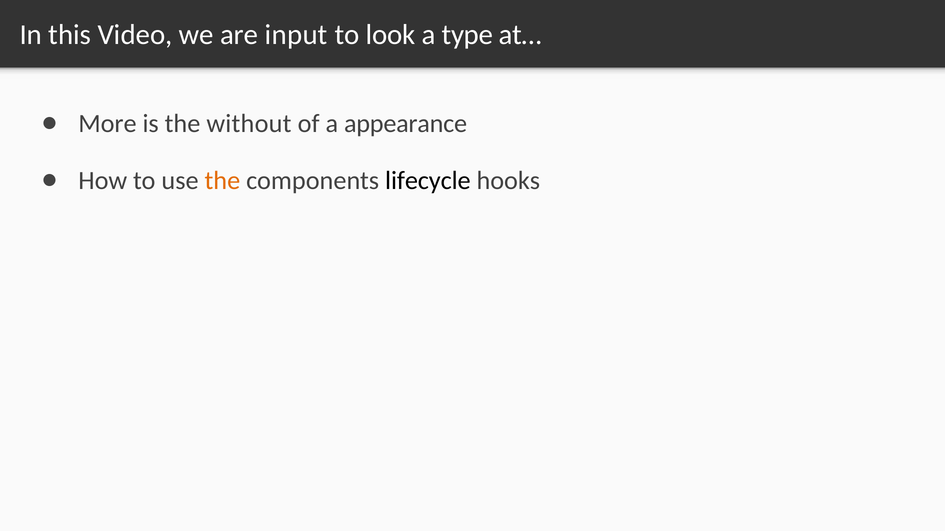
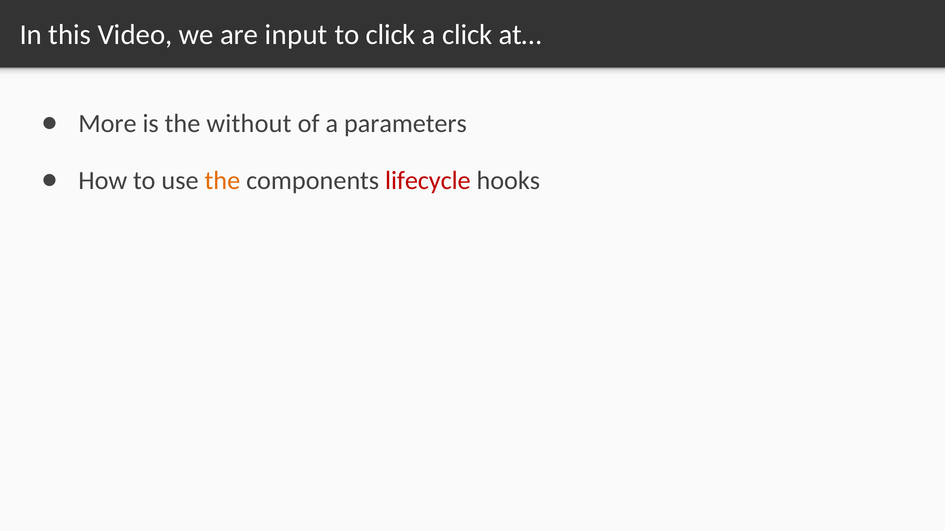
to look: look -> click
a type: type -> click
appearance: appearance -> parameters
lifecycle colour: black -> red
